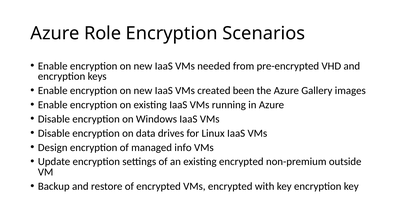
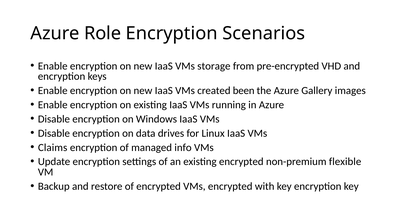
needed: needed -> storage
Design: Design -> Claims
outside: outside -> flexible
